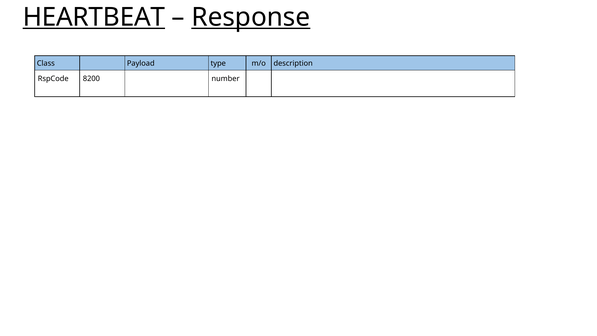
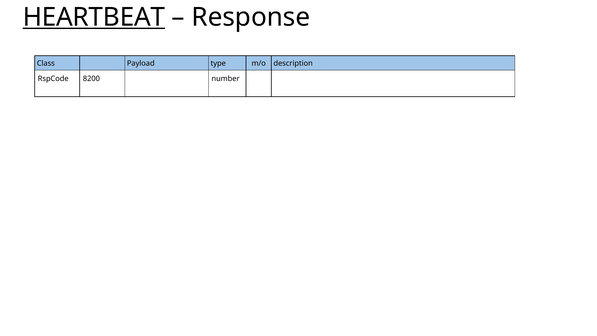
Response underline: present -> none
